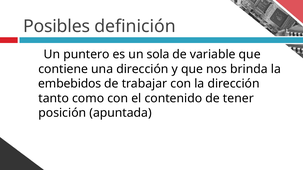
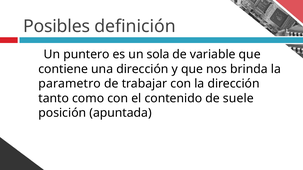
embebidos: embebidos -> parametro
tener: tener -> suele
